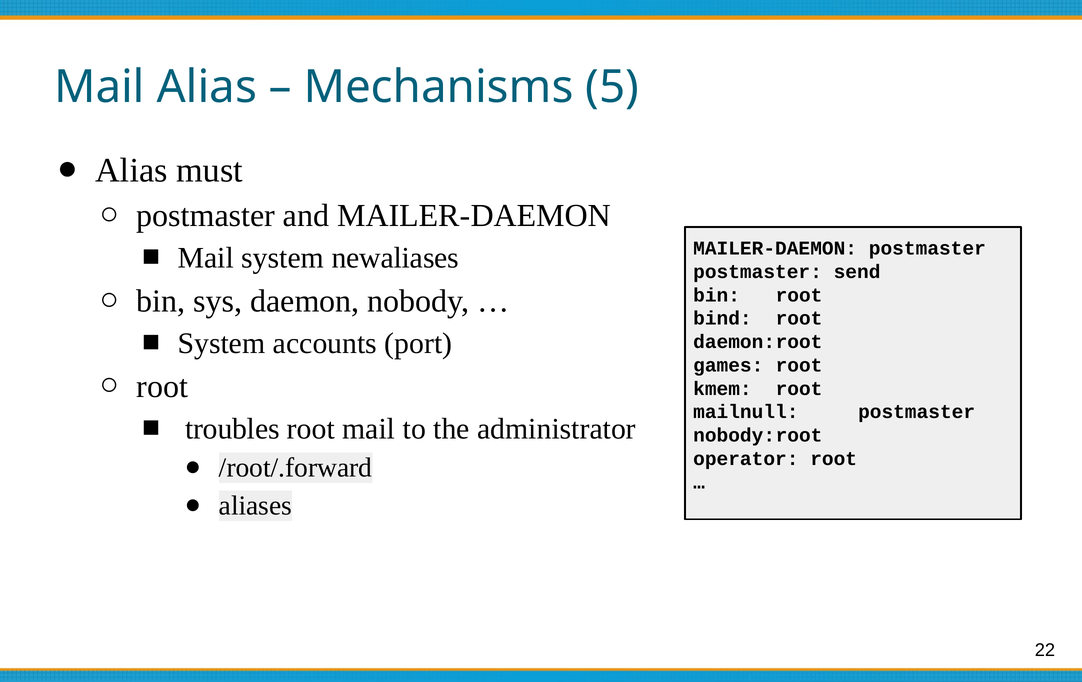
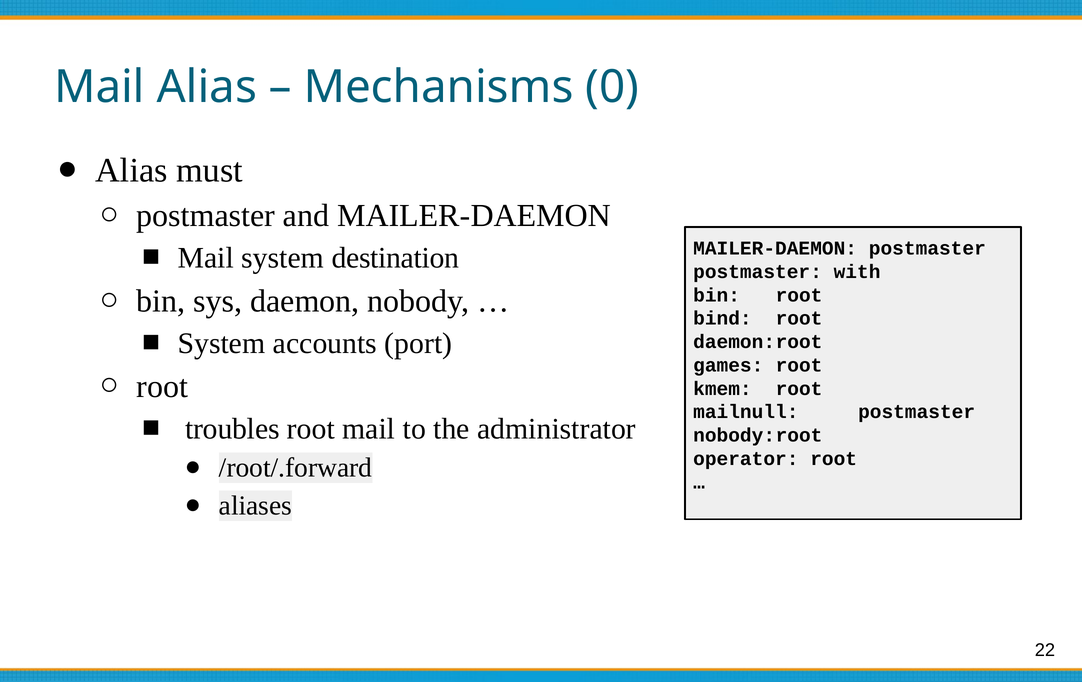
5: 5 -> 0
newaliases: newaliases -> destination
send: send -> with
